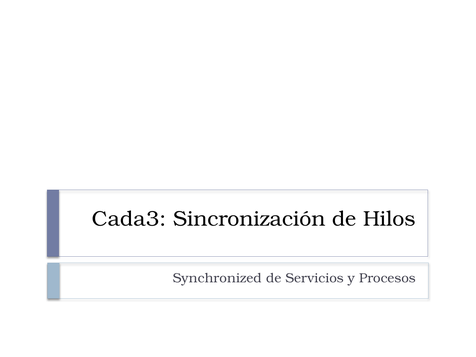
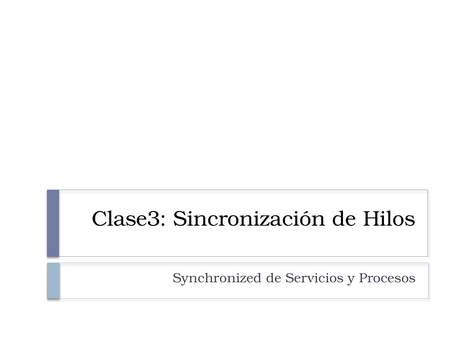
Cada3: Cada3 -> Clase3
